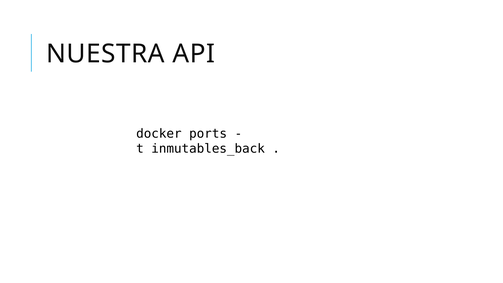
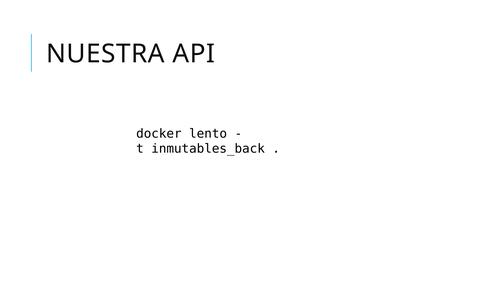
ports: ports -> lento
